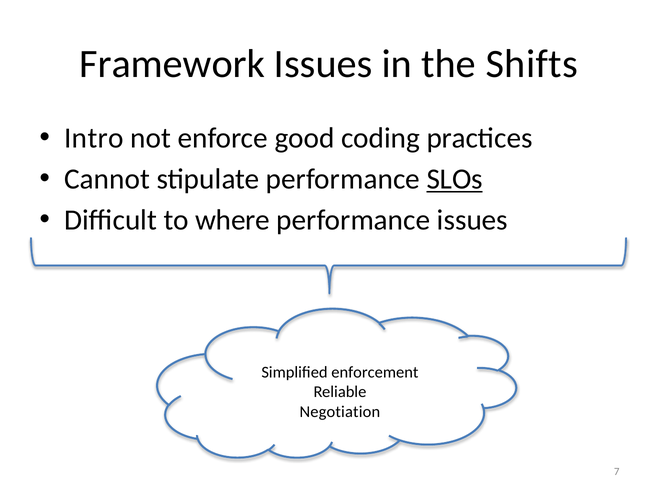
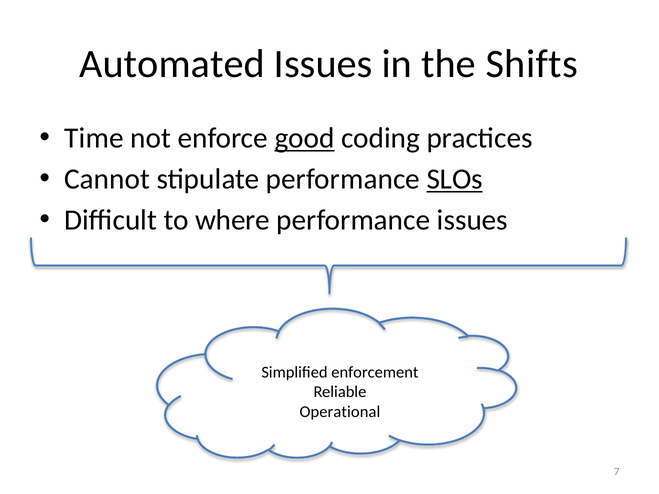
Framework: Framework -> Automated
Intro: Intro -> Time
good underline: none -> present
Negotiation: Negotiation -> Operational
